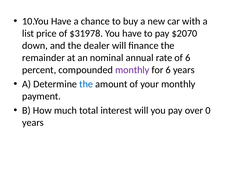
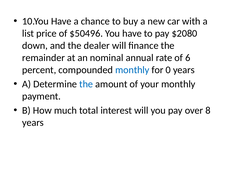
$31978: $31978 -> $50496
$2070: $2070 -> $2080
monthly at (132, 70) colour: purple -> blue
for 6: 6 -> 0
0: 0 -> 8
